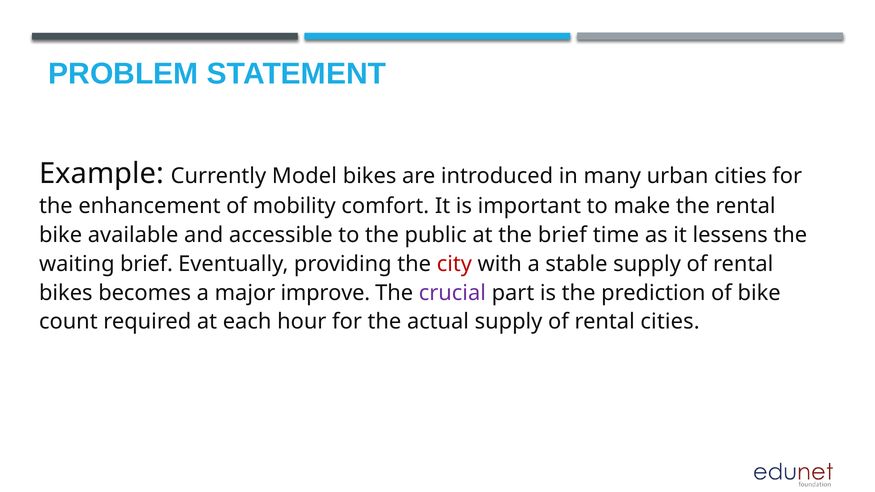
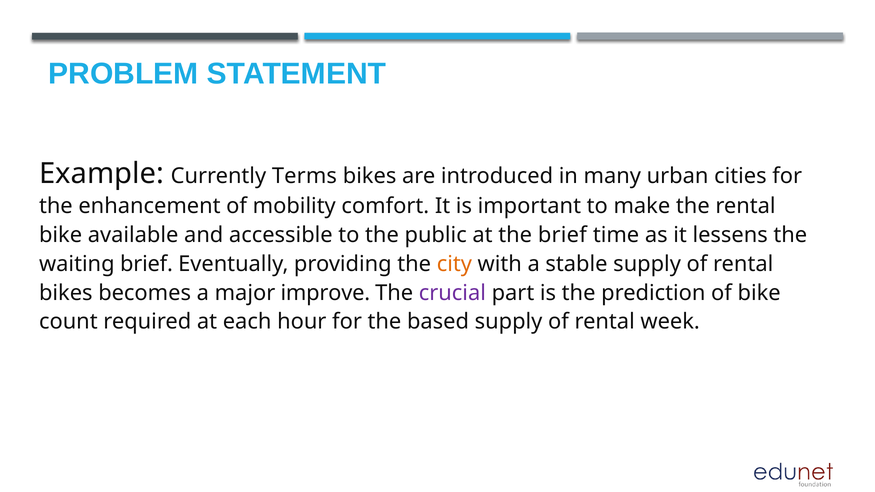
Model: Model -> Terms
city colour: red -> orange
actual: actual -> based
rental cities: cities -> week
